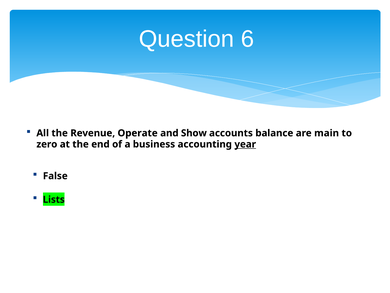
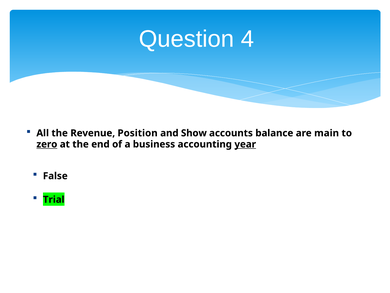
6: 6 -> 4
Operate: Operate -> Position
zero underline: none -> present
Lists: Lists -> Trial
